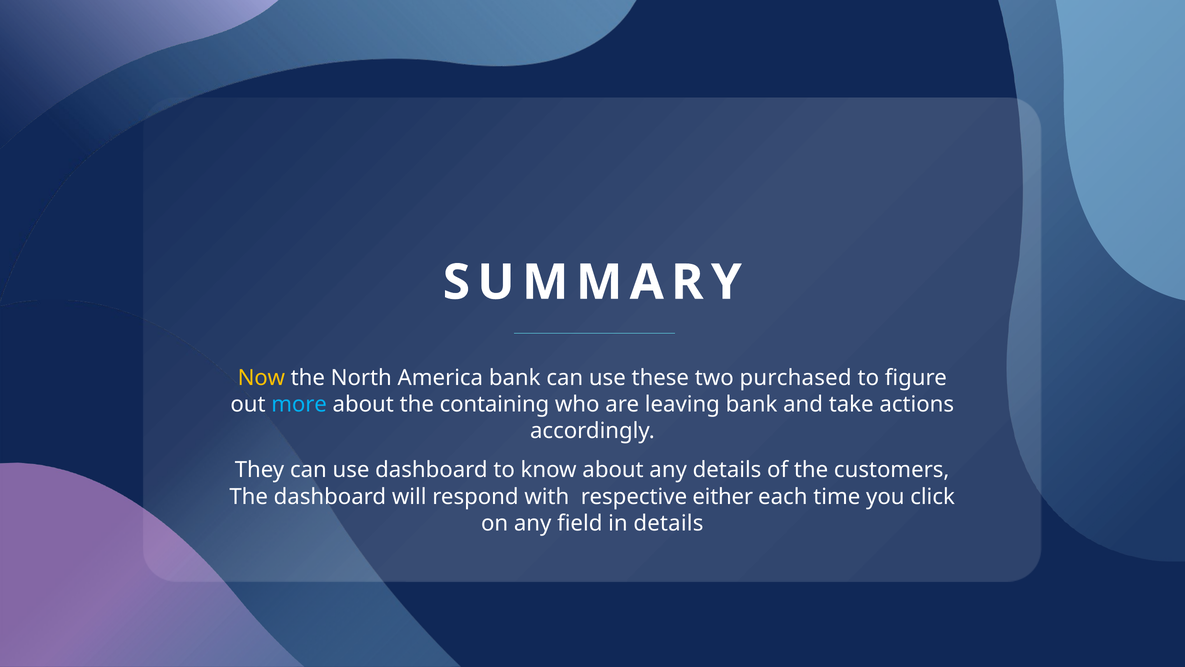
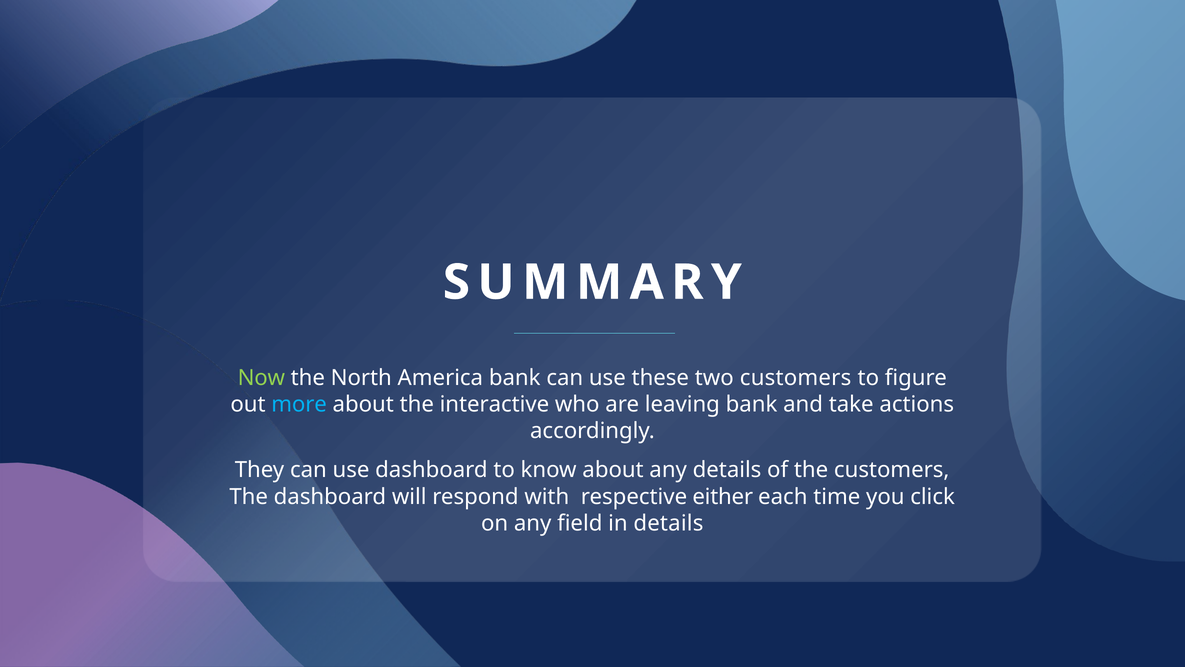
Now colour: yellow -> light green
two purchased: purchased -> customers
containing: containing -> interactive
